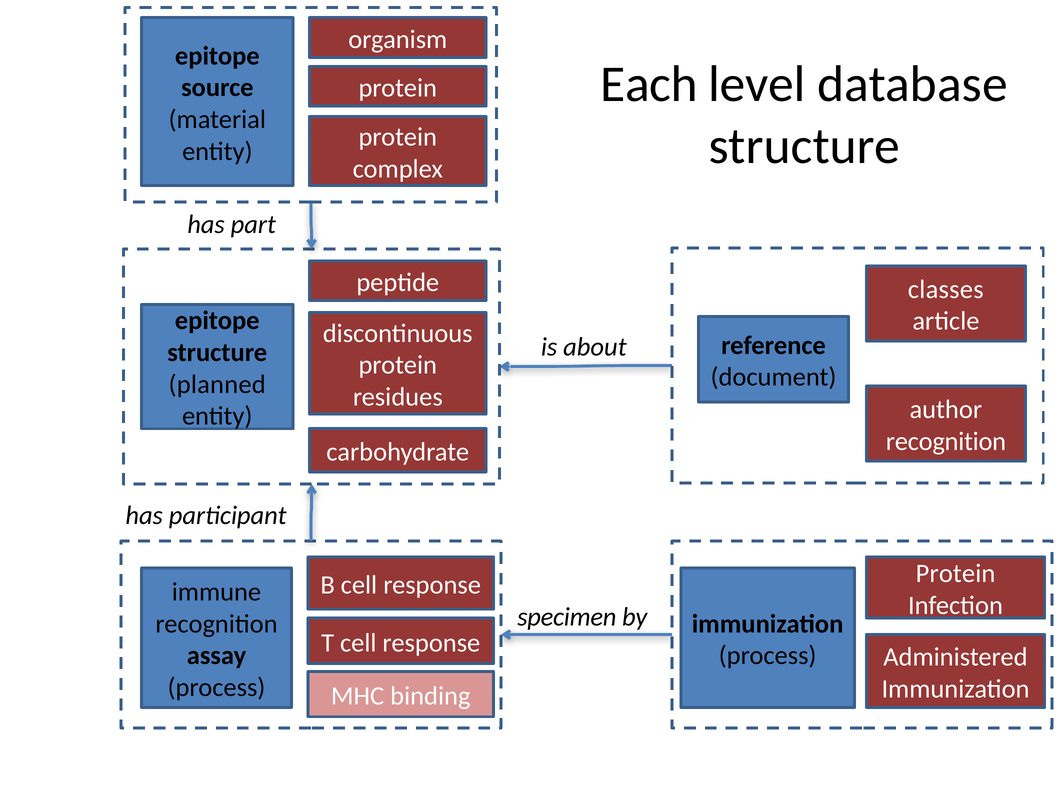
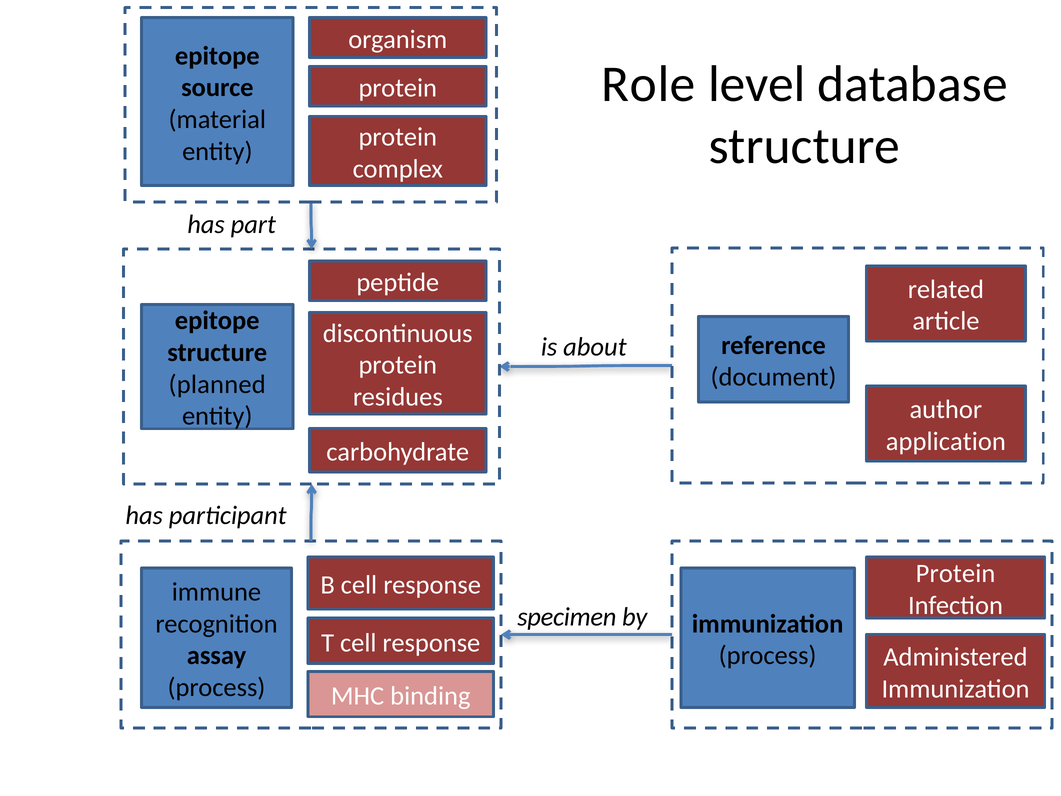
Each: Each -> Role
classes: classes -> related
recognition at (946, 441): recognition -> application
